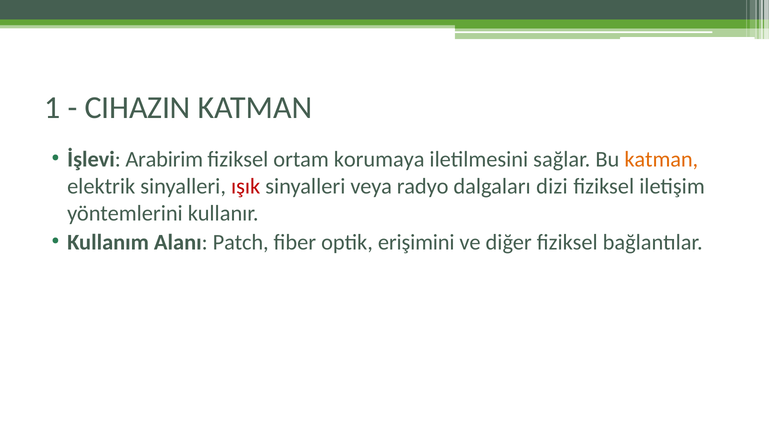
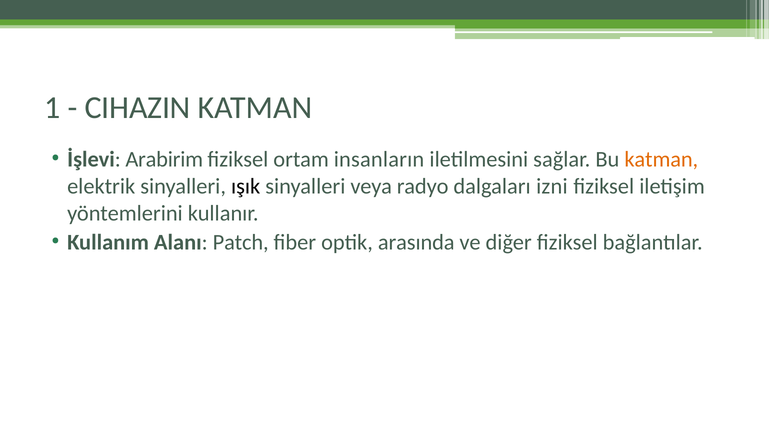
korumaya: korumaya -> insanların
ışık colour: red -> black
dizi: dizi -> izni
erişimini: erişimini -> arasında
